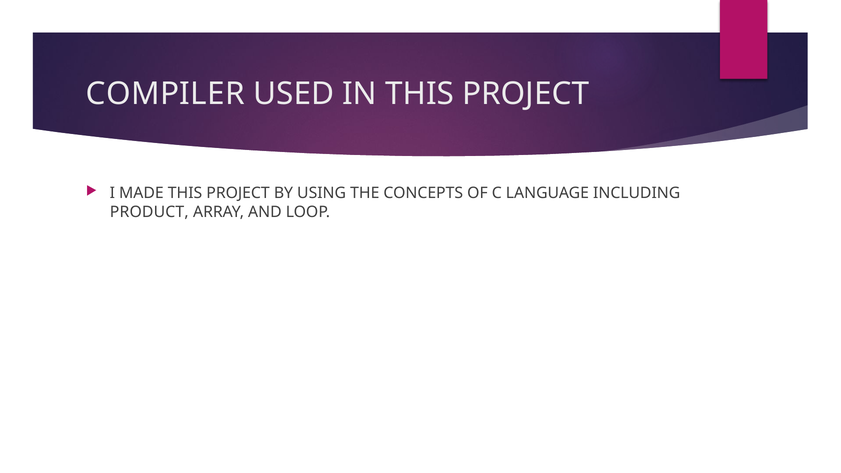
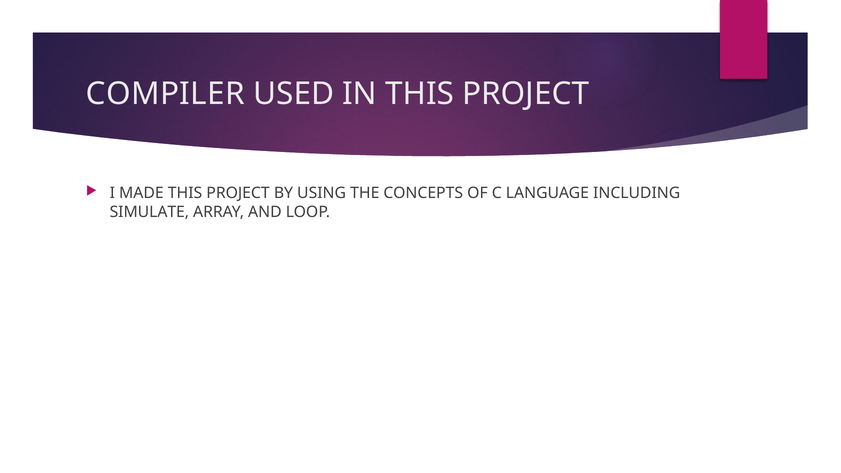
PRODUCT: PRODUCT -> SIMULATE
